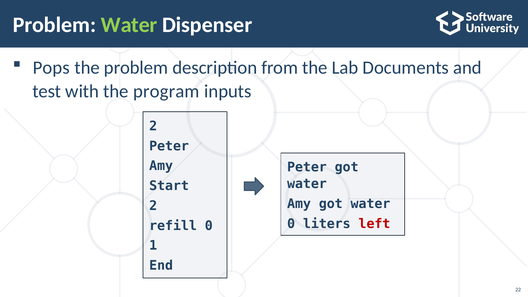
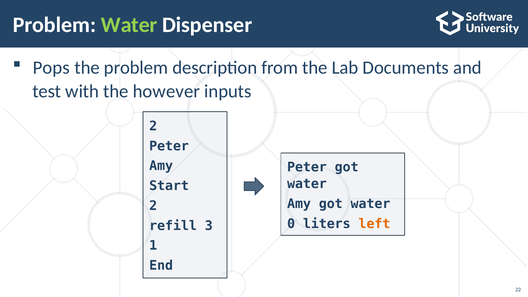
program: program -> however
left colour: red -> orange
refill 0: 0 -> 3
